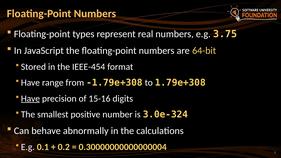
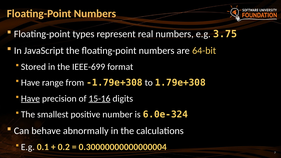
IEEE-454: IEEE-454 -> IEEE-699
15-16 underline: none -> present
3.0e-324: 3.0e-324 -> 6.0e-324
